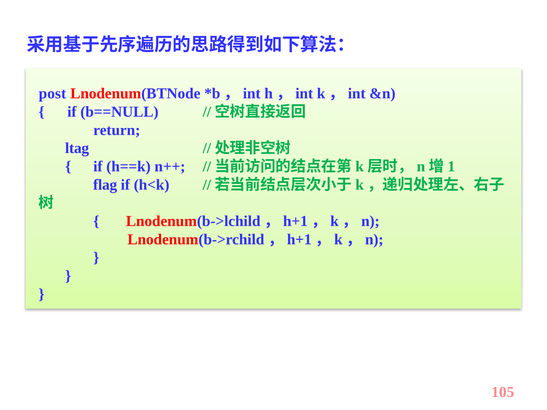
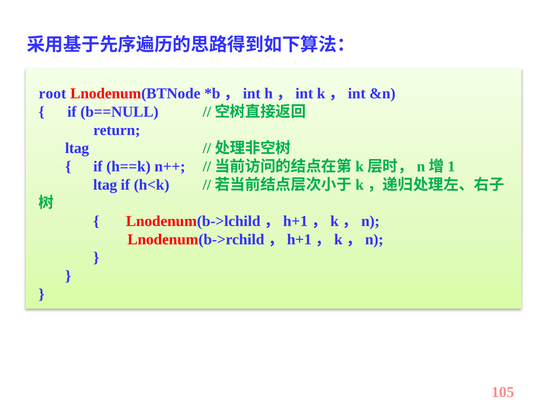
post: post -> root
flag at (105, 185): flag -> ltag
